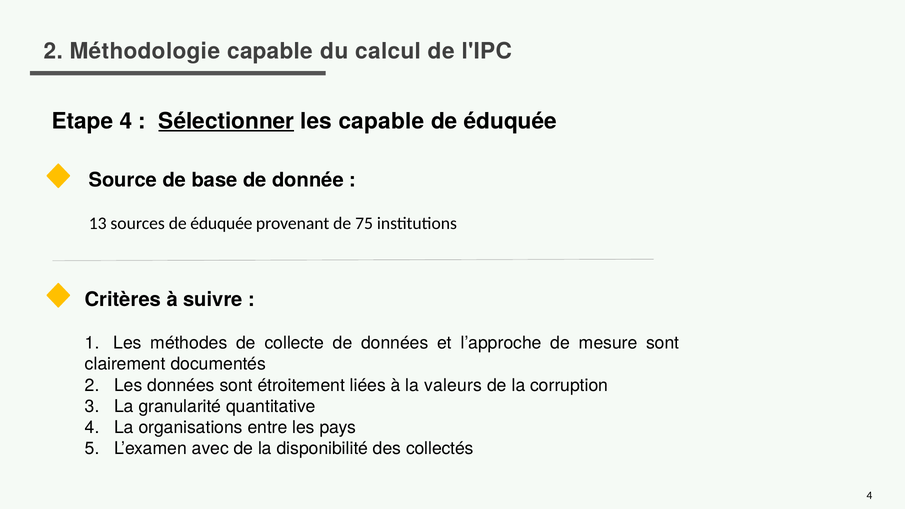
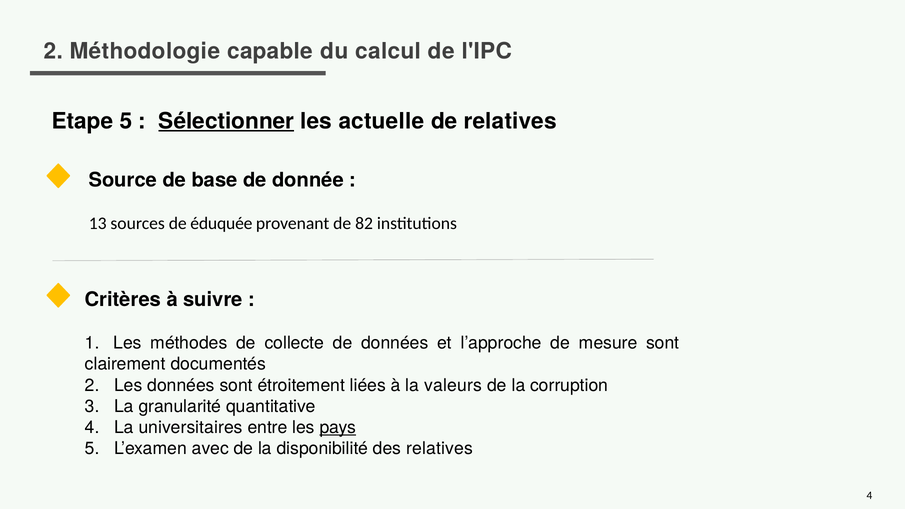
Etape 4: 4 -> 5
les capable: capable -> actuelle
éduquée at (510, 121): éduquée -> relatives
75: 75 -> 82
organisations: organisations -> universitaires
pays underline: none -> present
des collectés: collectés -> relatives
